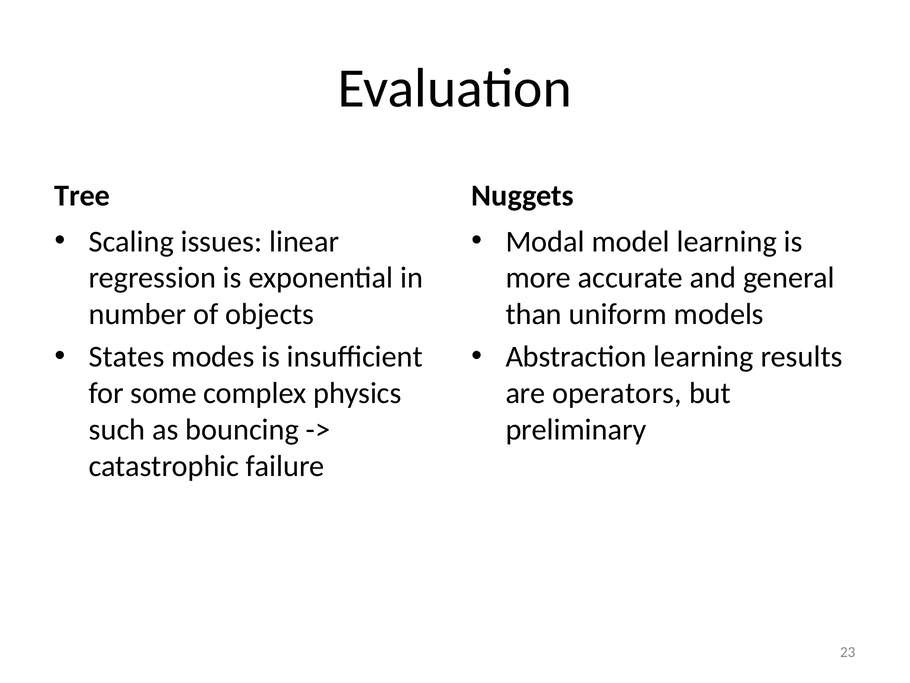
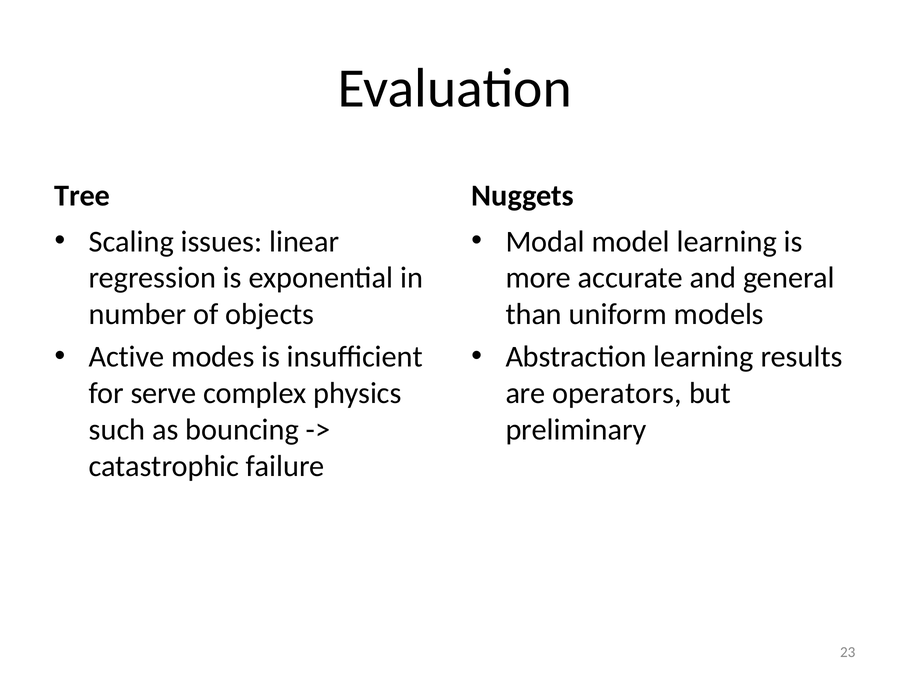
States: States -> Active
some: some -> serve
